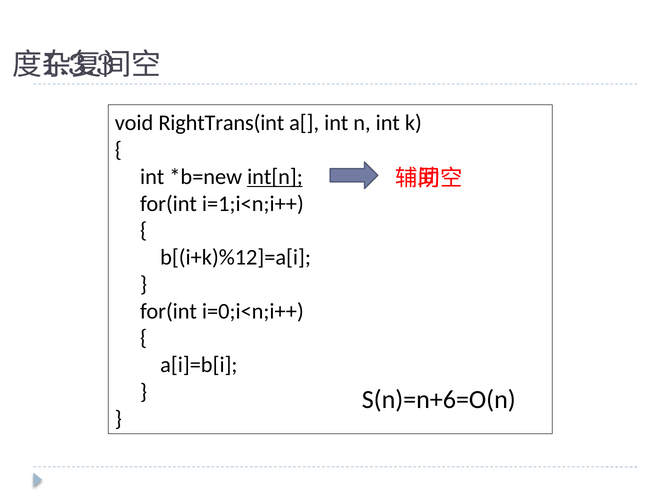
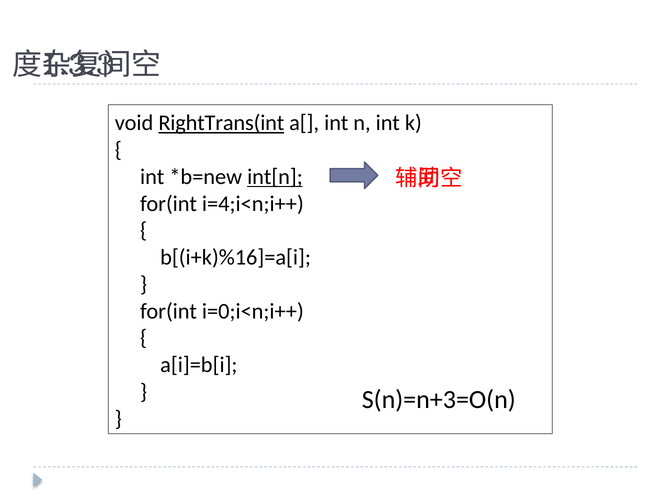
RightTrans(int underline: none -> present
i=1;i<n;i++: i=1;i<n;i++ -> i=4;i<n;i++
b[(i+k)%12]=a[i: b[(i+k)%12]=a[i -> b[(i+k)%16]=a[i
S(n)=n+6=O(n: S(n)=n+6=O(n -> S(n)=n+3=O(n
